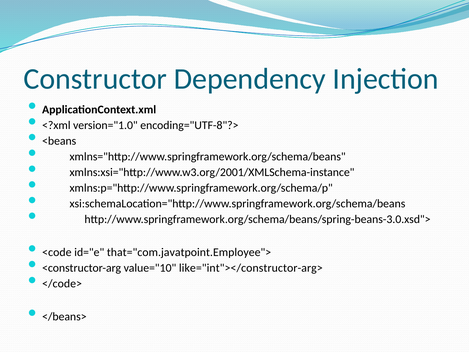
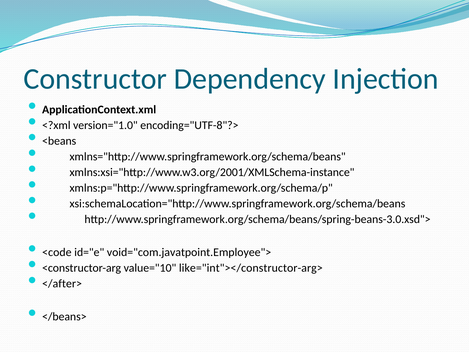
that="com.javatpoint.Employee">: that="com.javatpoint.Employee"> -> void="com.javatpoint.Employee">
</code>: </code> -> </after>
